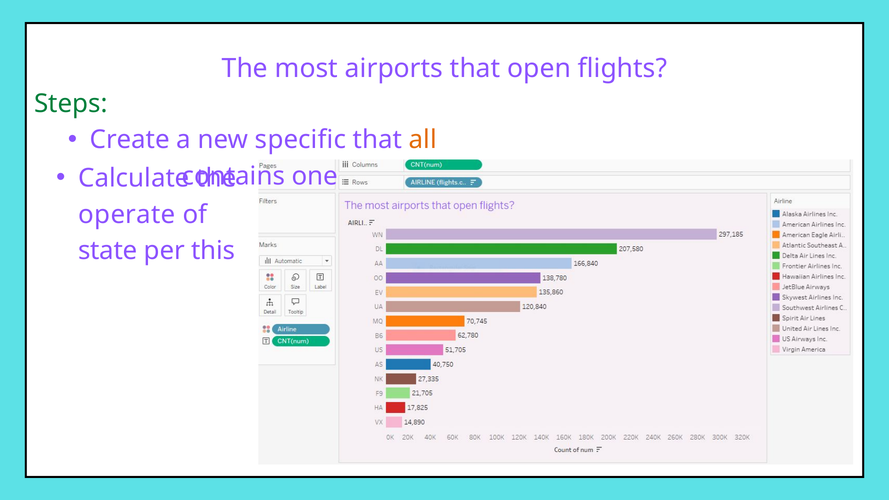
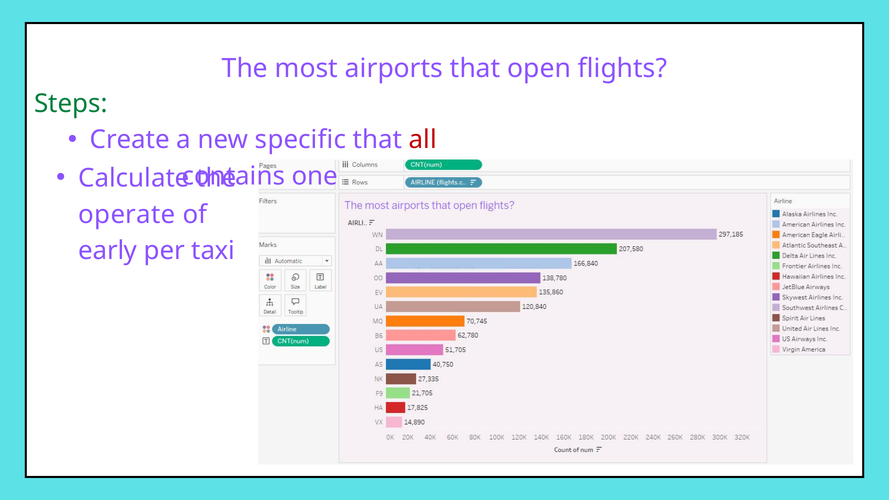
all colour: orange -> red
state: state -> early
this: this -> taxi
